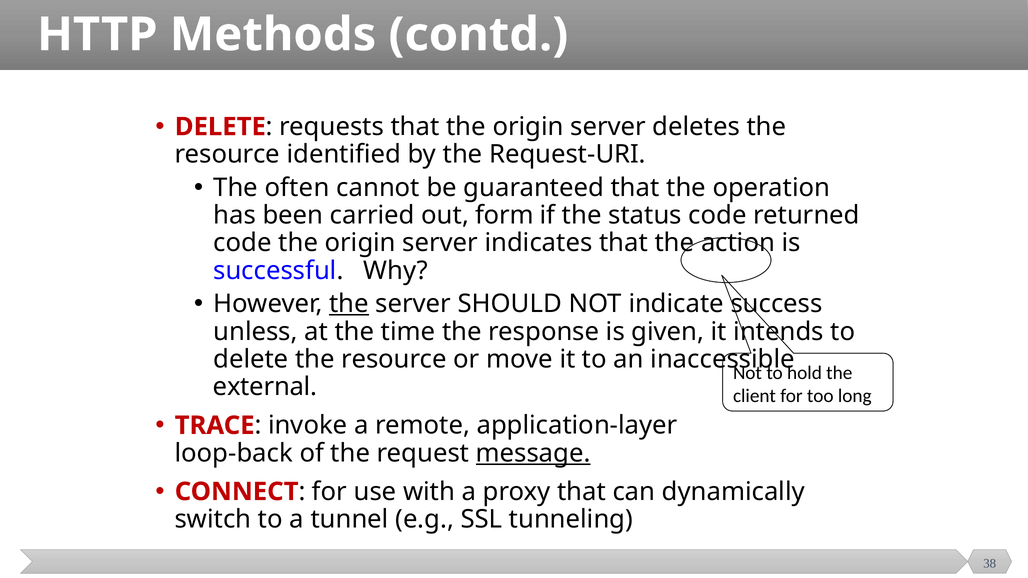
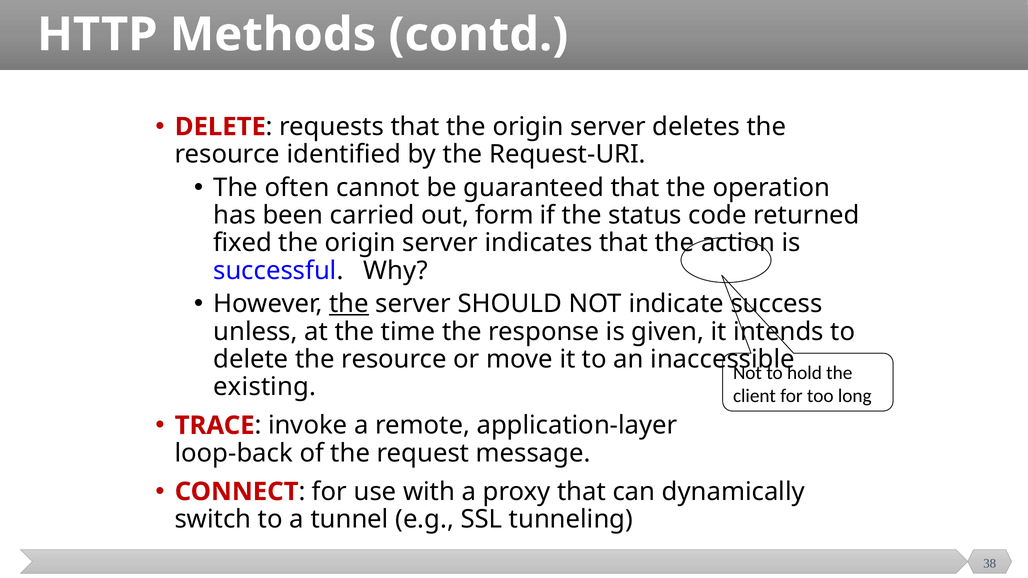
code at (242, 243): code -> fixed
external: external -> existing
message underline: present -> none
